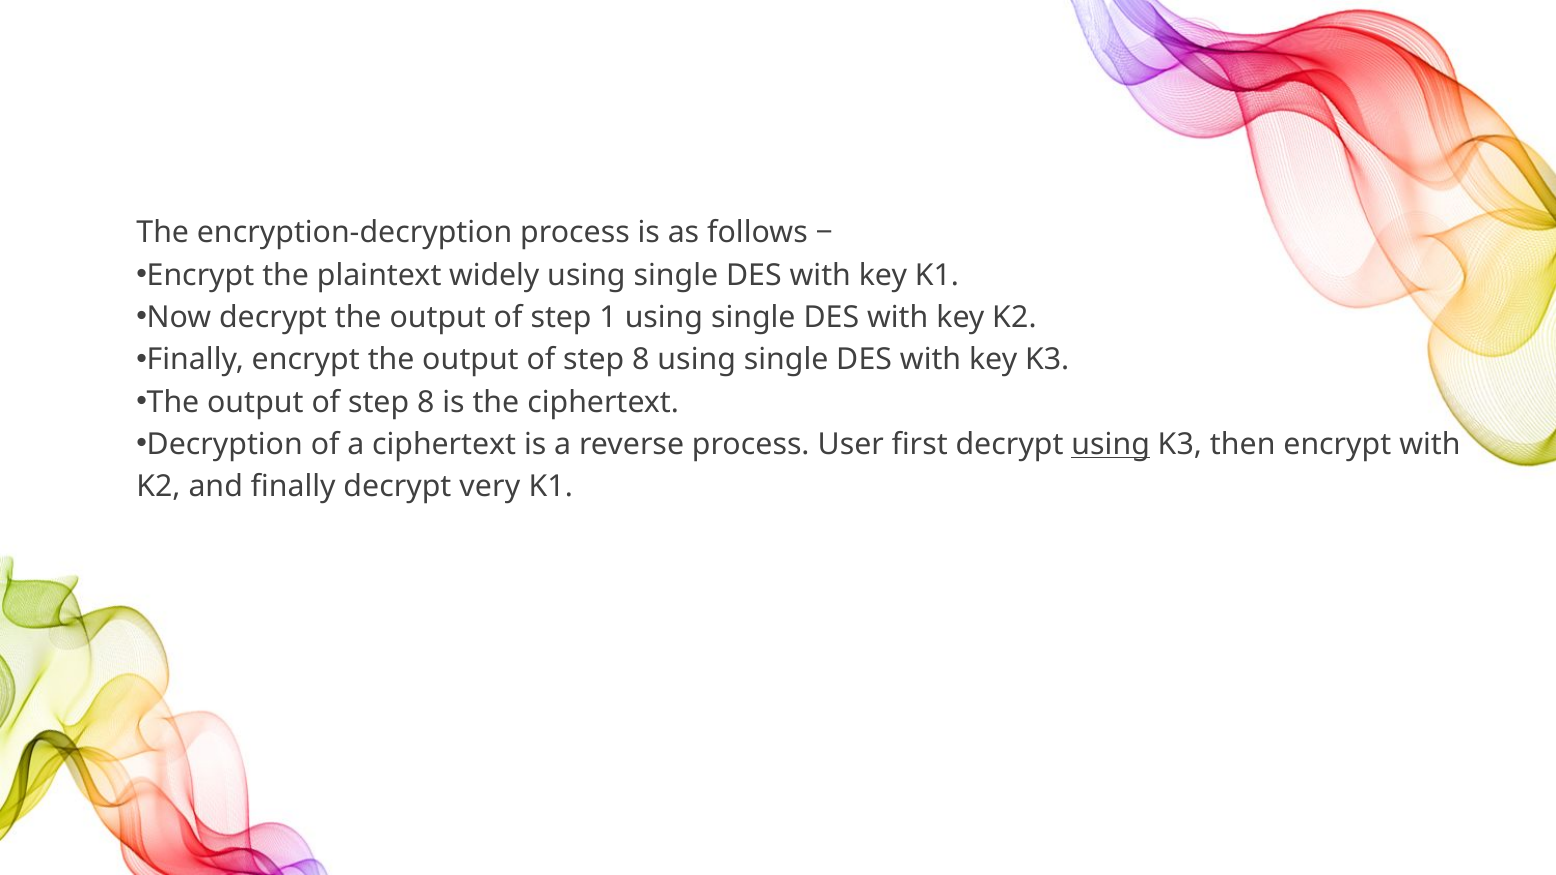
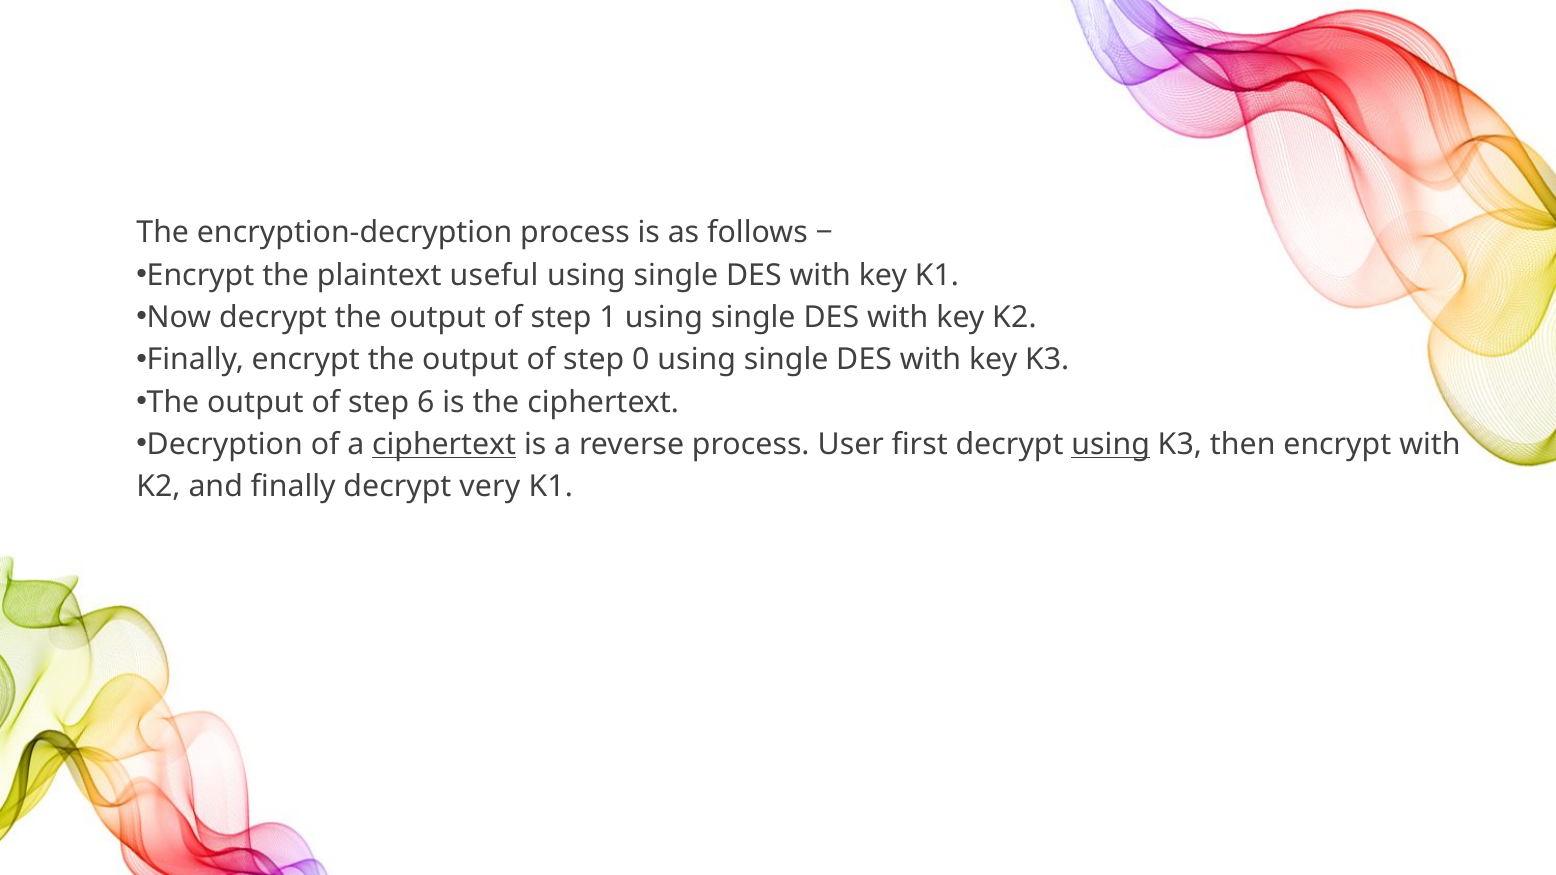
widely: widely -> useful
8 at (641, 360): 8 -> 0
8 at (426, 402): 8 -> 6
ciphertext at (444, 445) underline: none -> present
